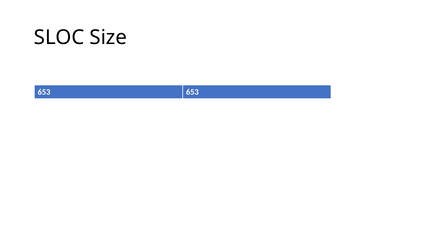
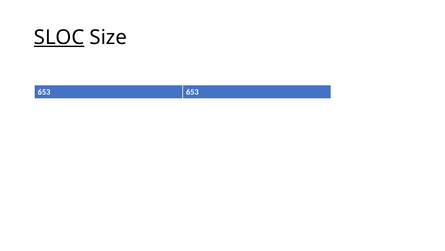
SLOC underline: none -> present
